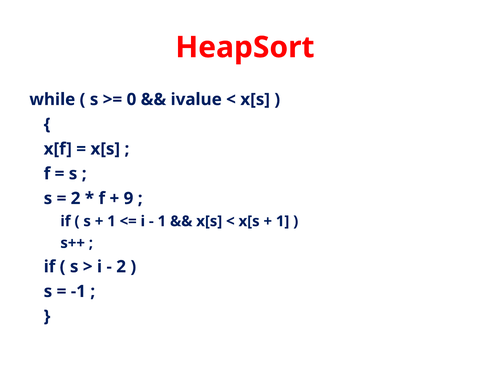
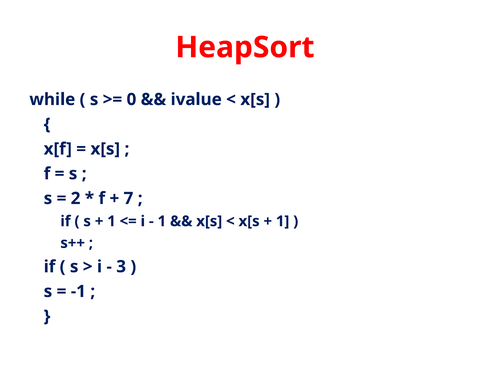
9: 9 -> 7
2 at (121, 267): 2 -> 3
